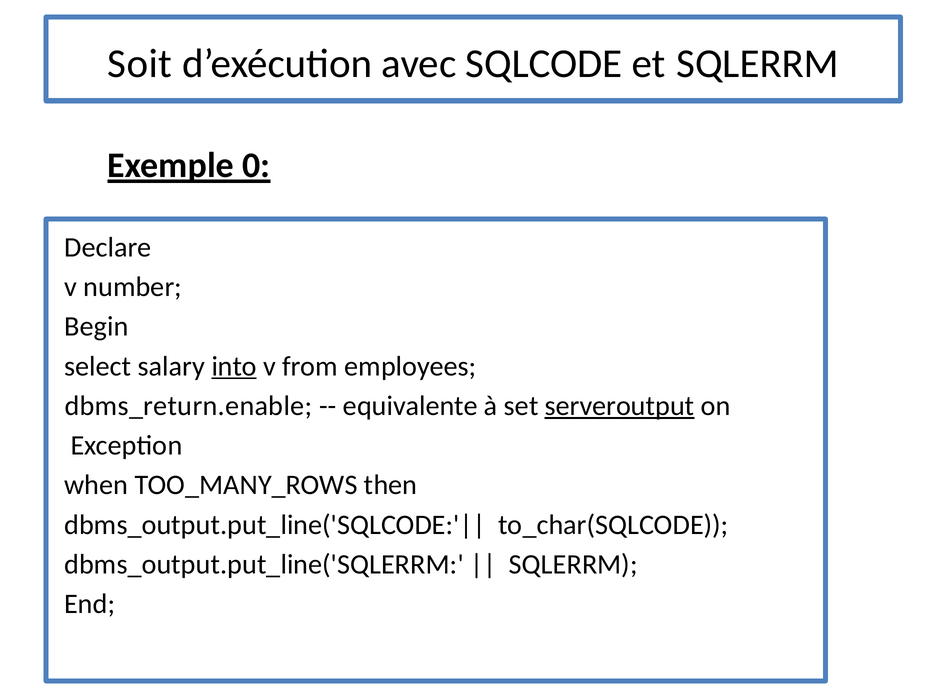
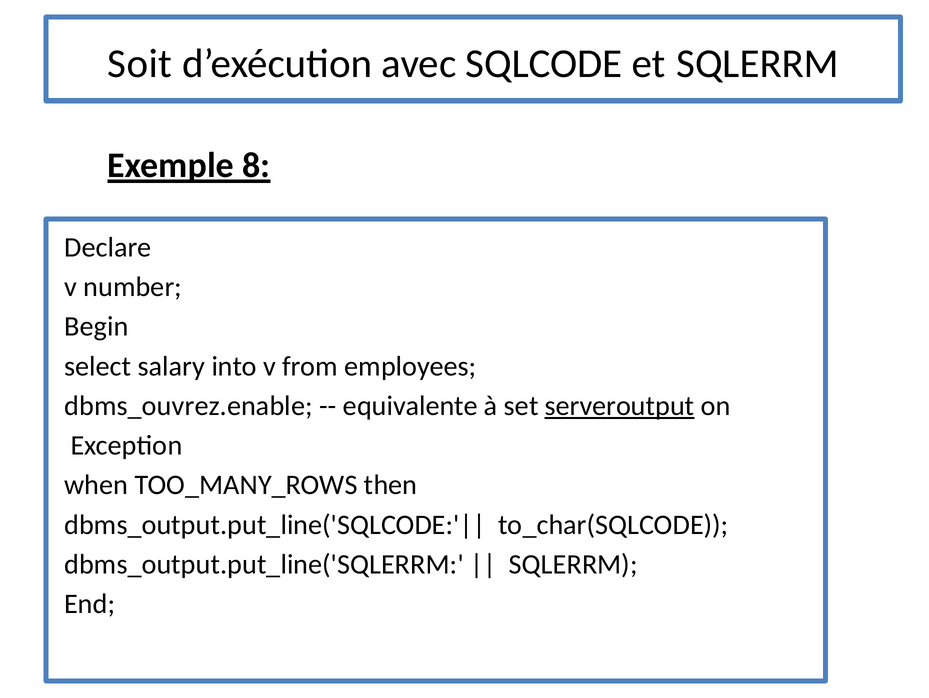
0: 0 -> 8
into underline: present -> none
dbms_return.enable: dbms_return.enable -> dbms_ouvrez.enable
